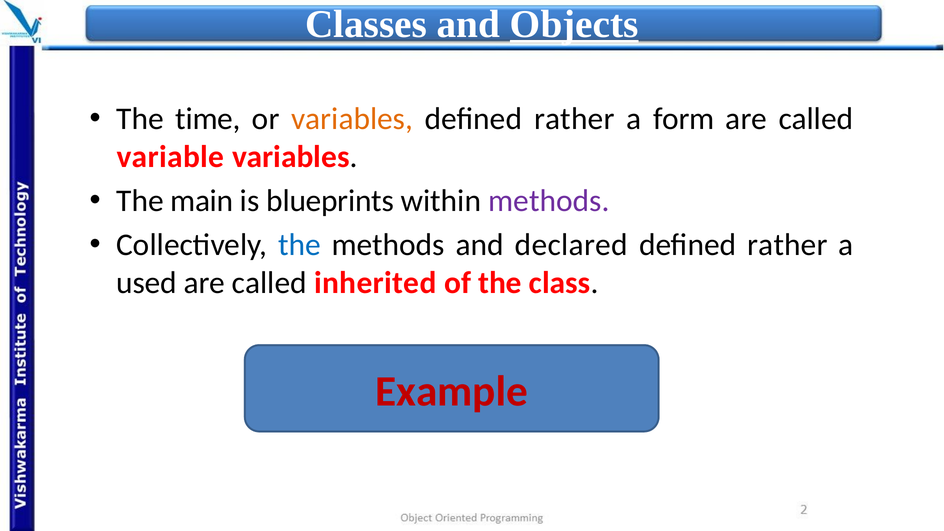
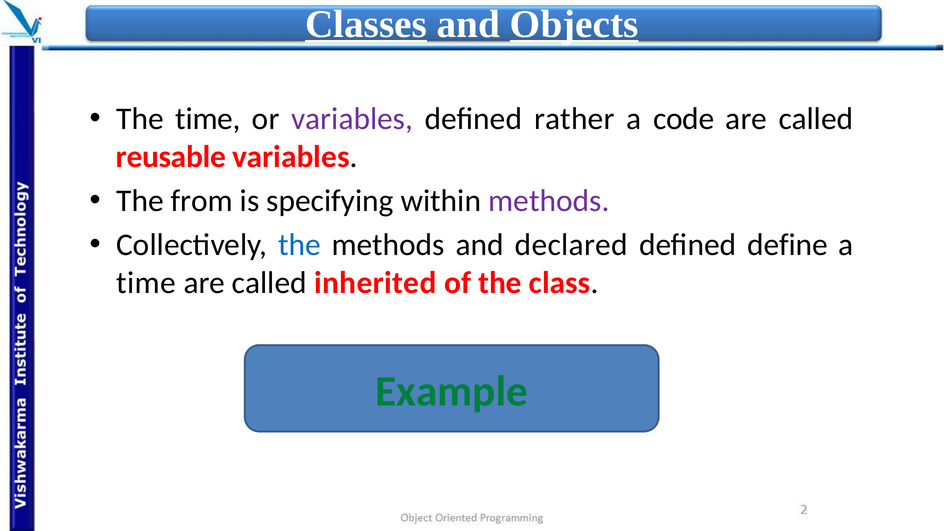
Classes underline: none -> present
variables at (352, 119) colour: orange -> purple
form: form -> code
variable: variable -> reusable
main: main -> from
blueprints: blueprints -> specifying
rather at (787, 245): rather -> define
used at (146, 283): used -> time
Example colour: red -> green
